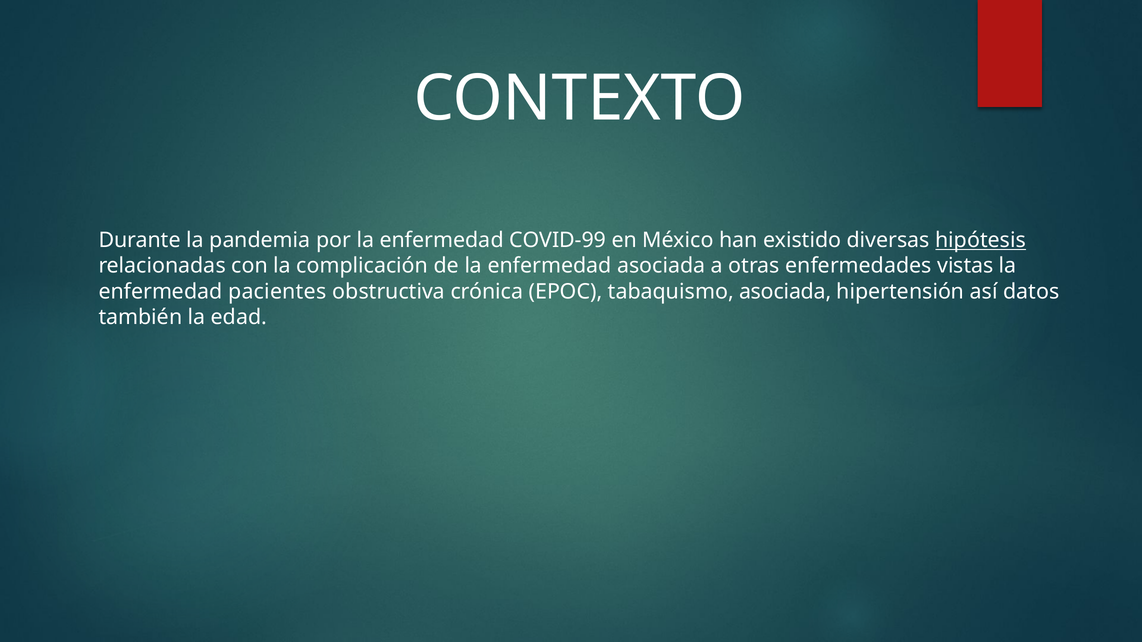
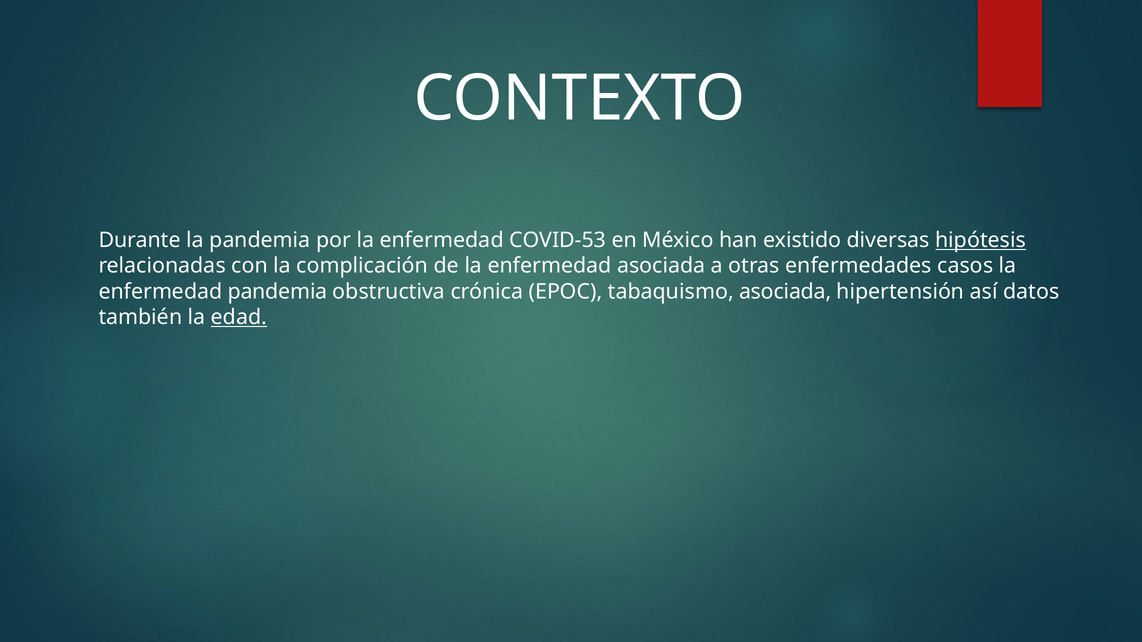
COVID-99: COVID-99 -> COVID-53
vistas: vistas -> casos
enfermedad pacientes: pacientes -> pandemia
edad underline: none -> present
